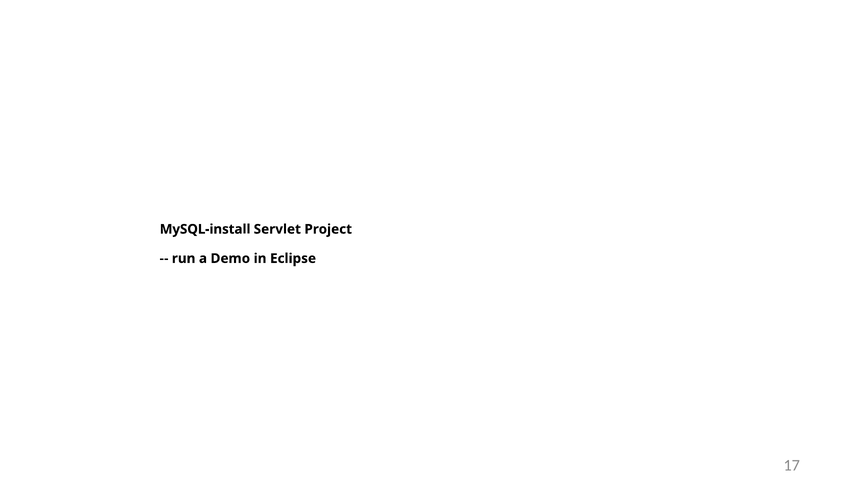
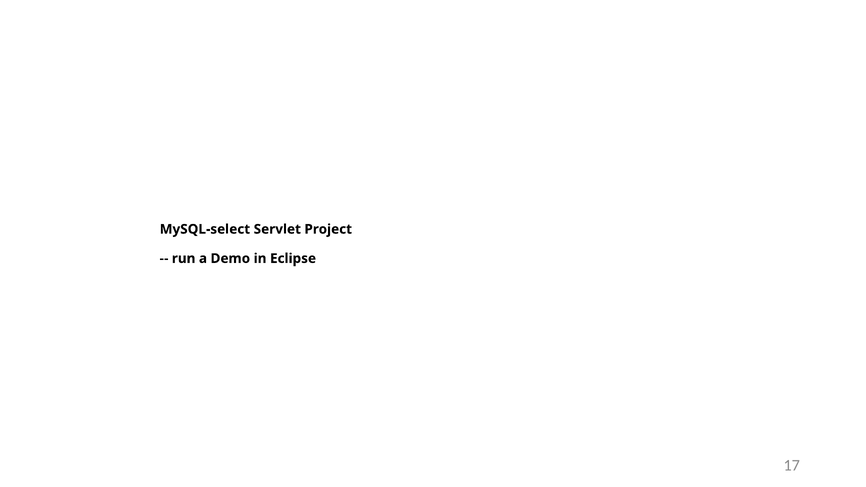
MySQL-install: MySQL-install -> MySQL-select
